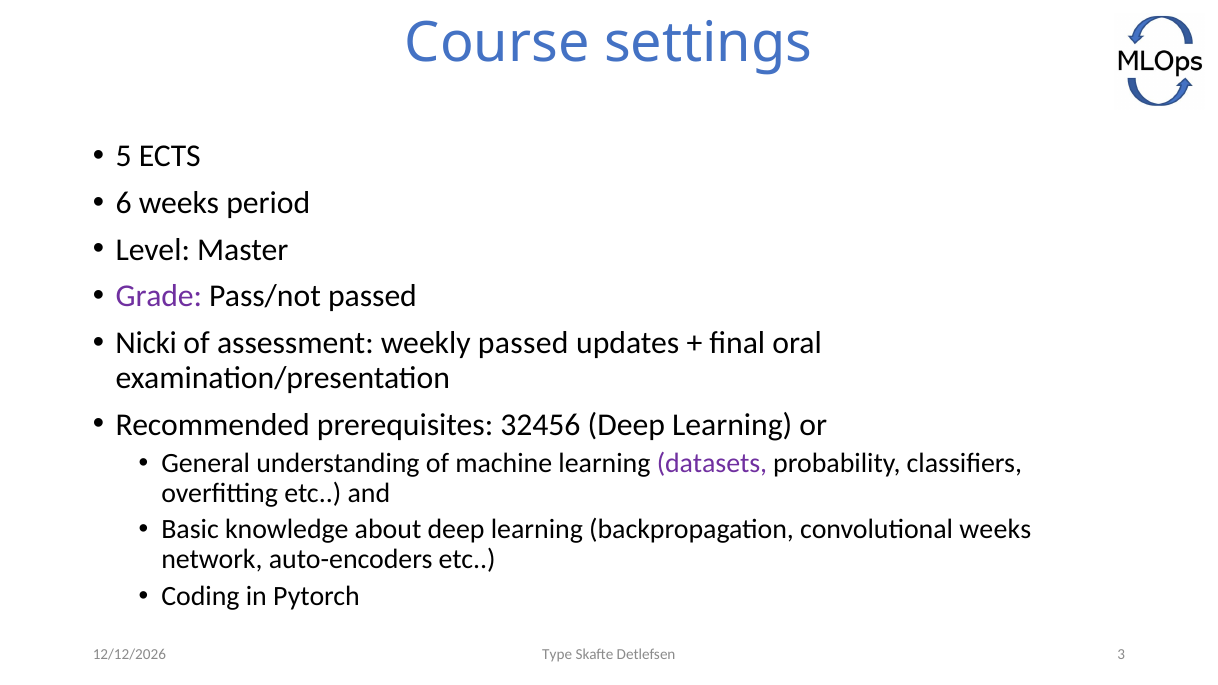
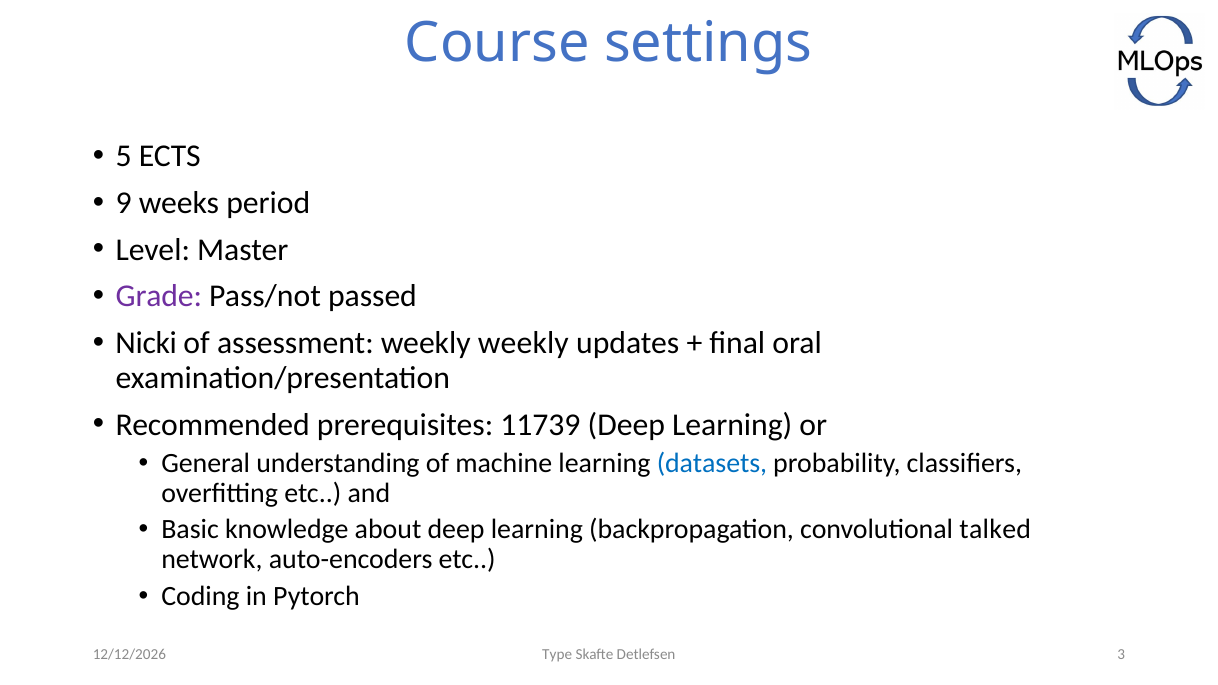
6: 6 -> 9
weekly passed: passed -> weekly
32456: 32456 -> 11739
datasets colour: purple -> blue
convolutional weeks: weeks -> talked
